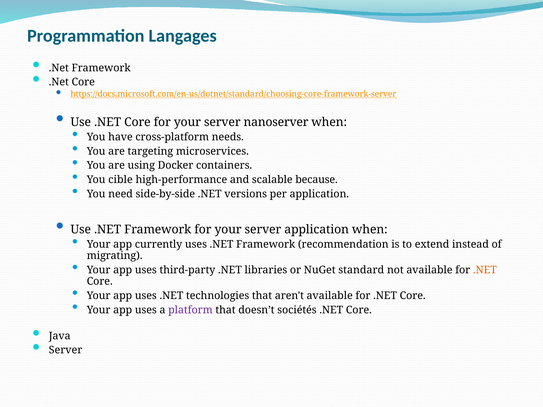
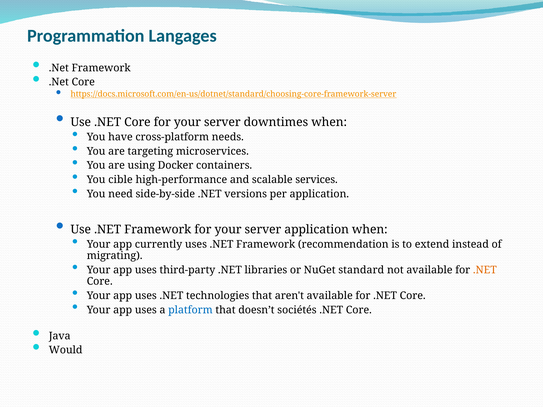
nanoserver: nanoserver -> downtimes
because: because -> services
platform colour: purple -> blue
Server at (66, 350): Server -> Would
